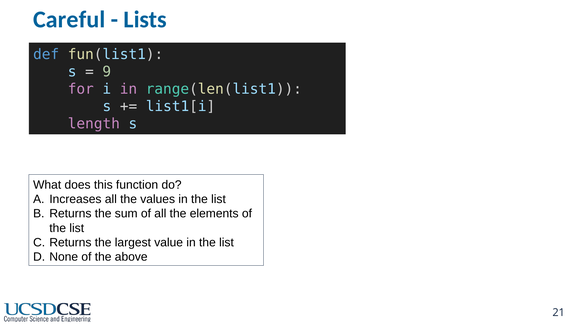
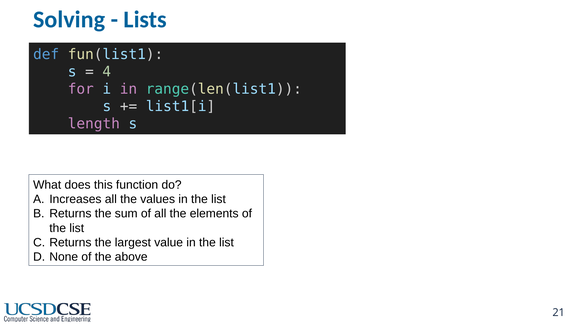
Careful: Careful -> Solving
9: 9 -> 4
